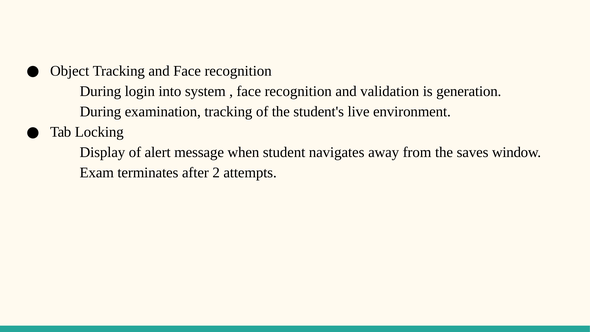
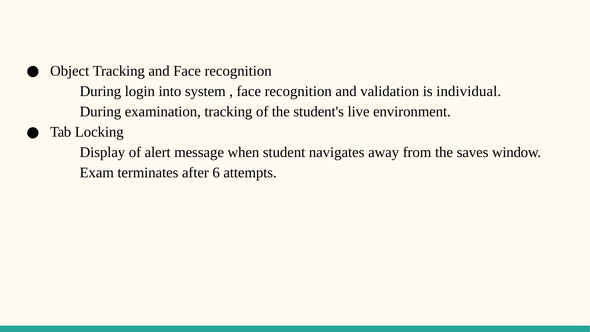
generation: generation -> individual
2: 2 -> 6
